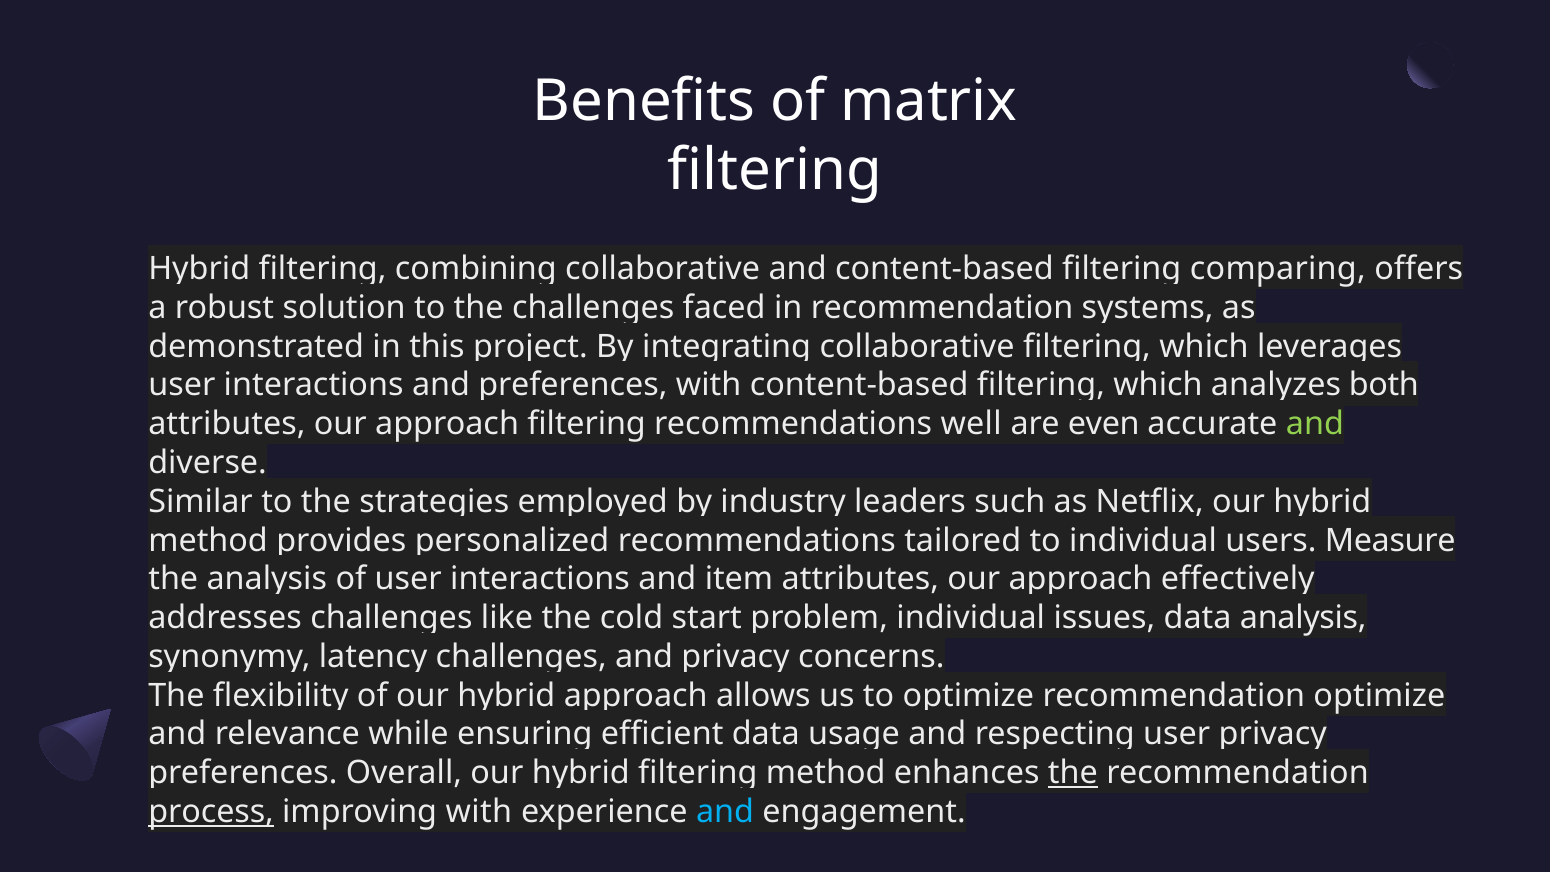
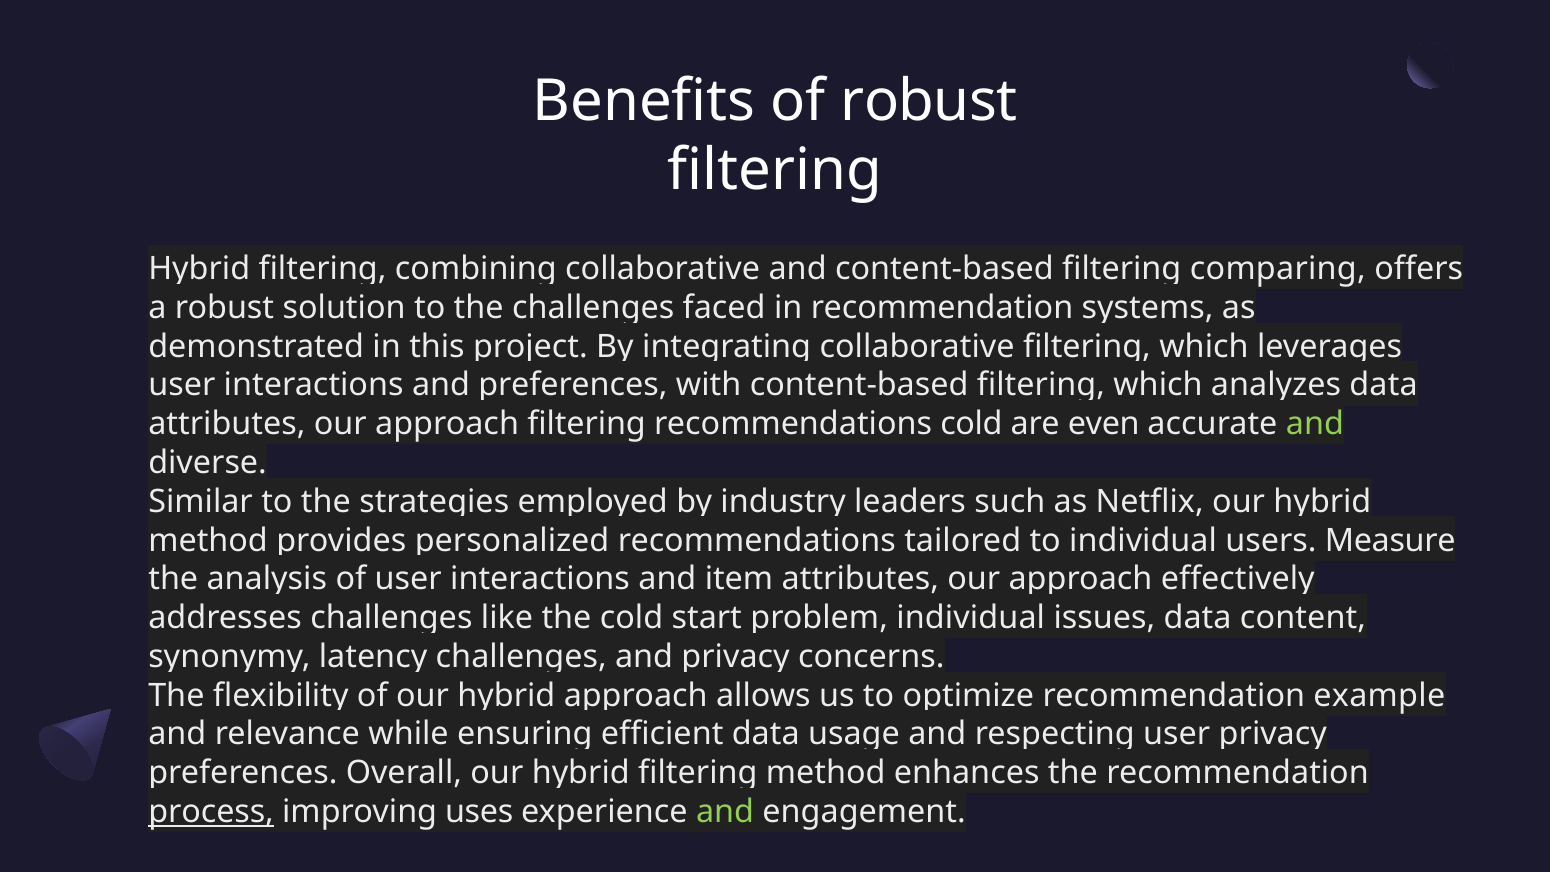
of matrix: matrix -> robust
both at (1384, 385): both -> data
recommendations well: well -> cold
data analysis: analysis -> content
optimize at (1379, 695): optimize -> example
the at (1073, 773) underline: present -> none
improving with: with -> uses
and at (725, 812) colour: light blue -> light green
